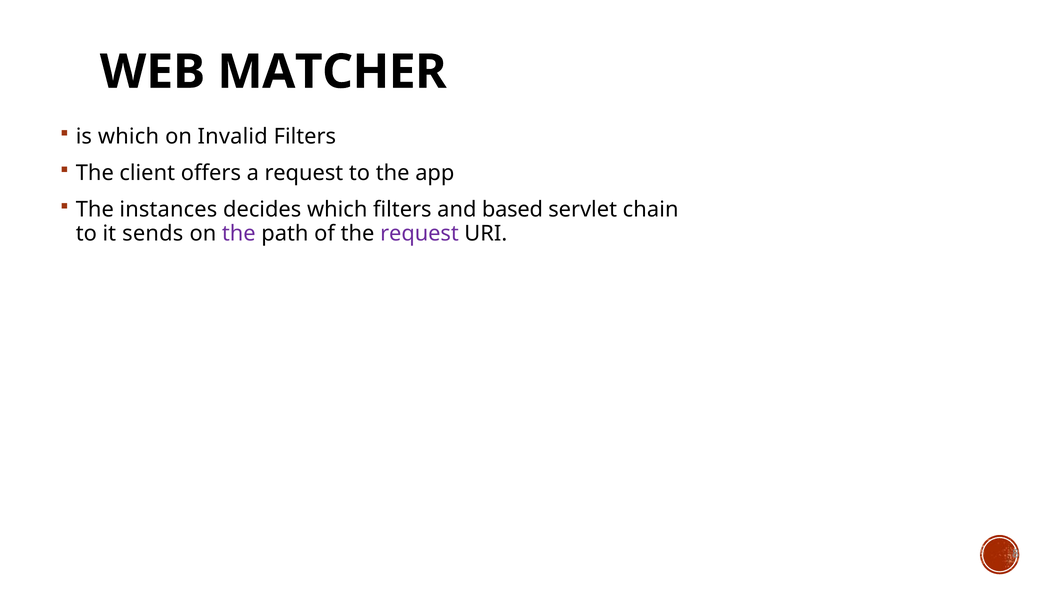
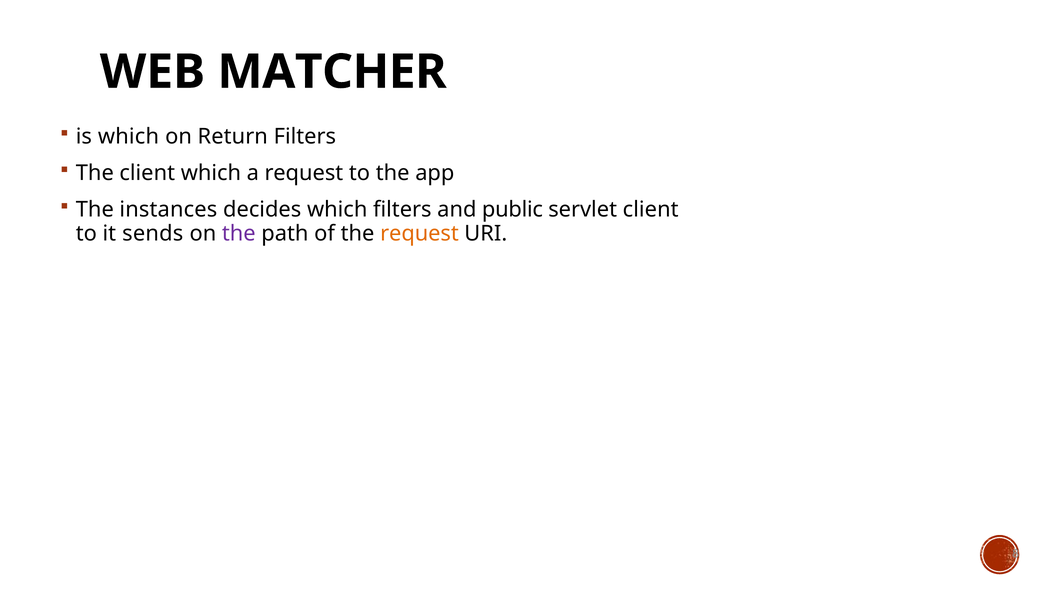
Invalid: Invalid -> Return
client offers: offers -> which
based: based -> public
servlet chain: chain -> client
request at (419, 234) colour: purple -> orange
